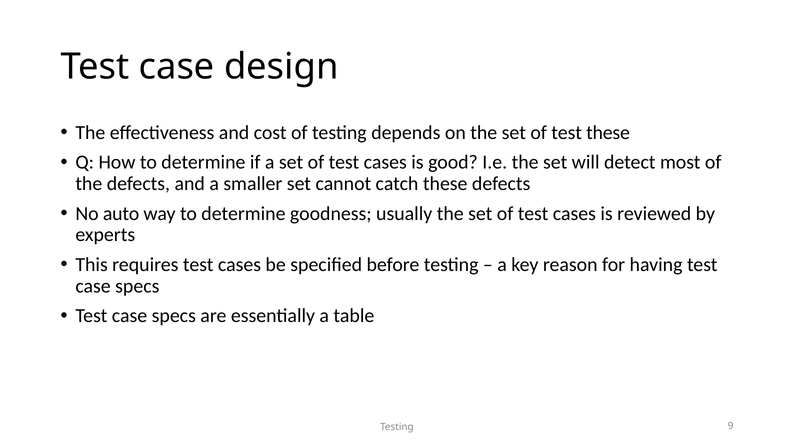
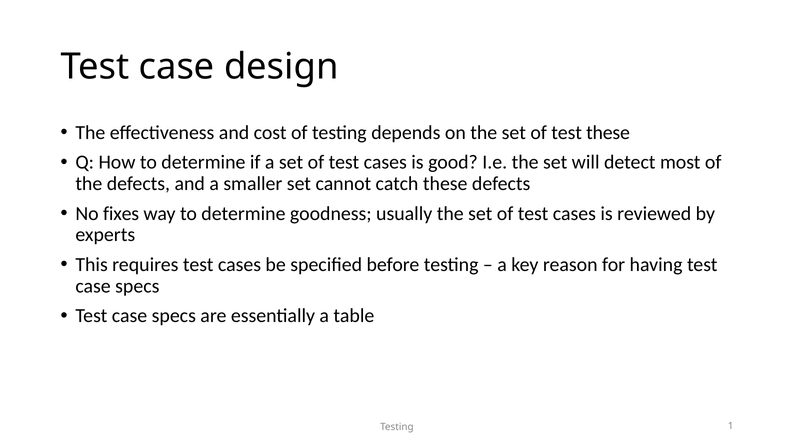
auto: auto -> fixes
9: 9 -> 1
